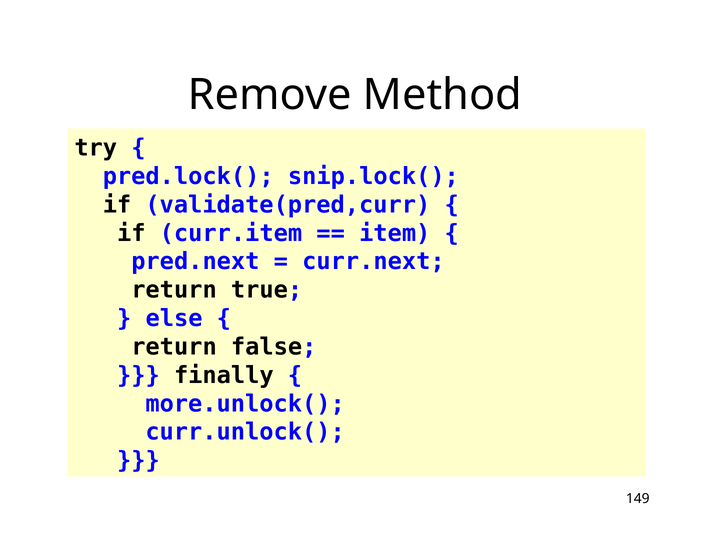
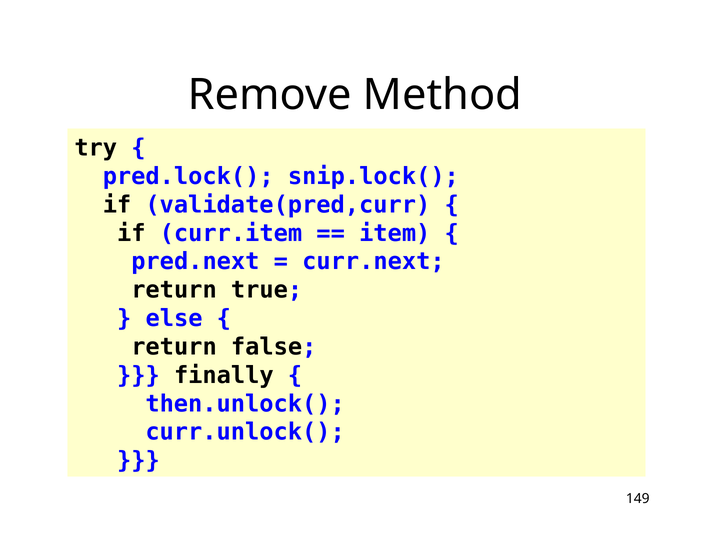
more.unlock(: more.unlock( -> then.unlock(
